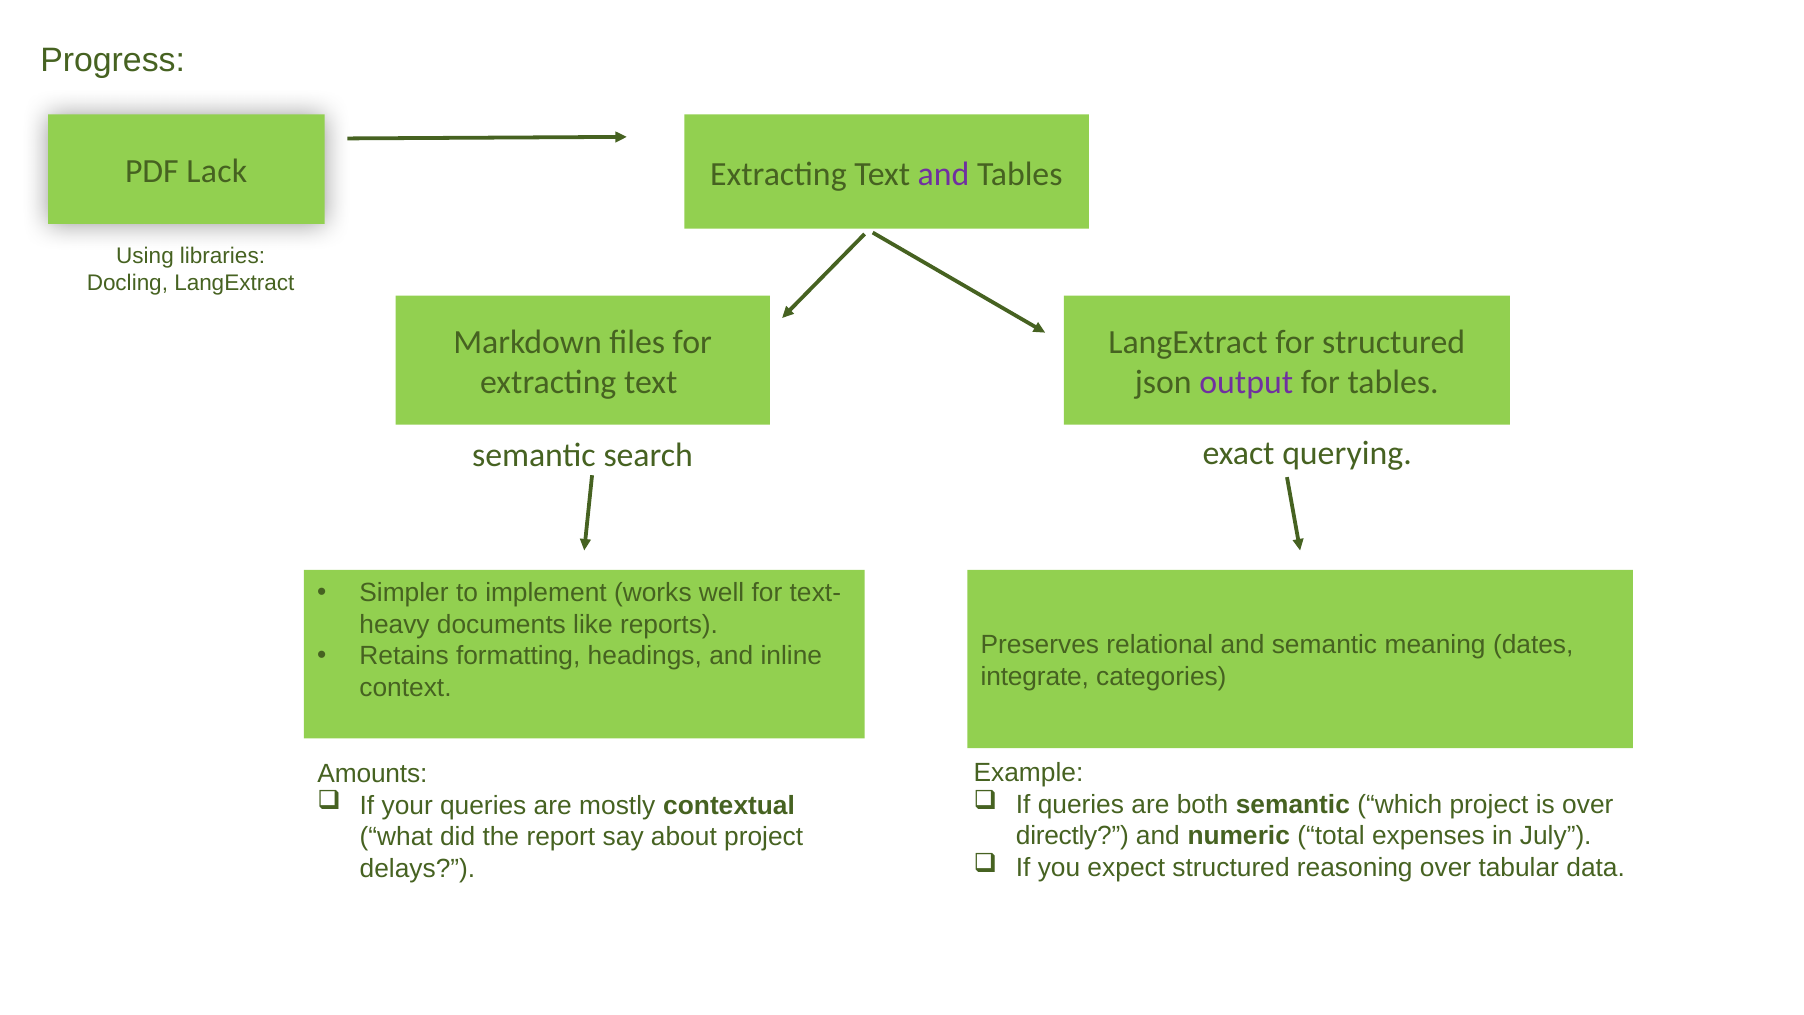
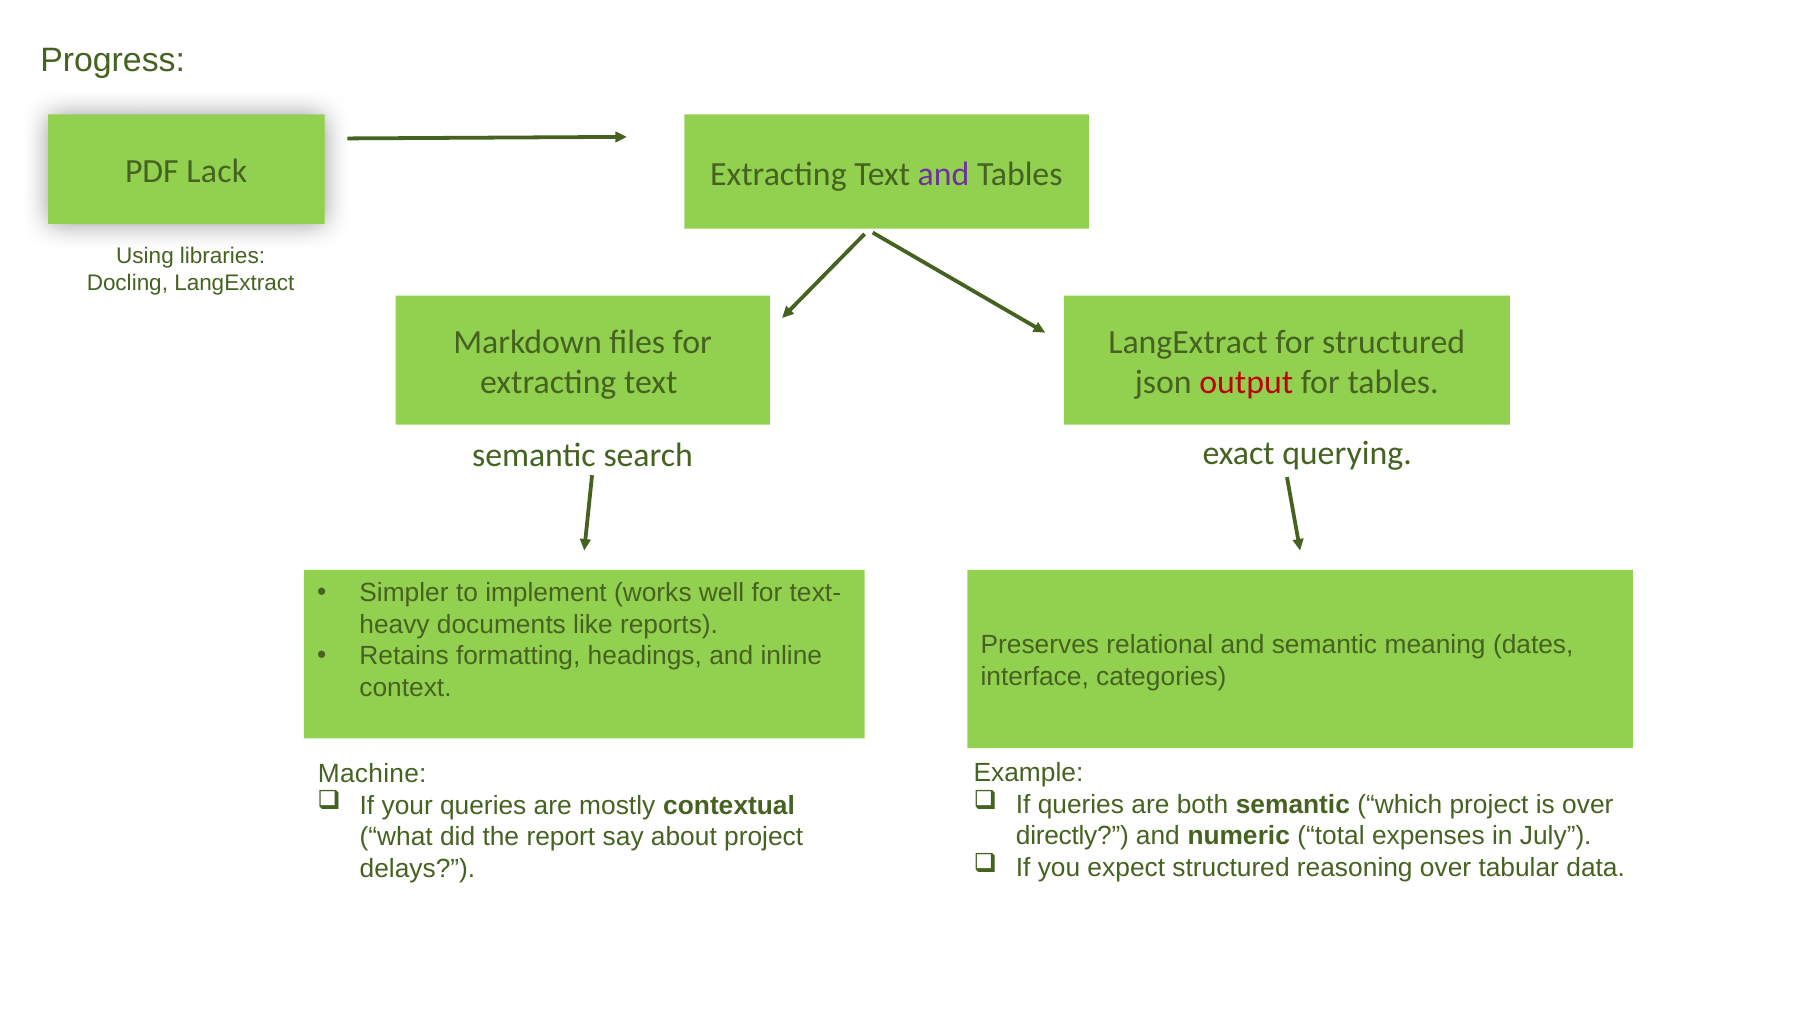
output colour: purple -> red
integrate: integrate -> interface
Amounts: Amounts -> Machine
